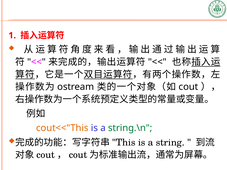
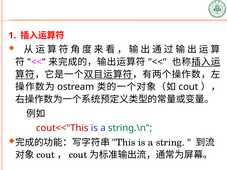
cout<<"This colour: orange -> red
